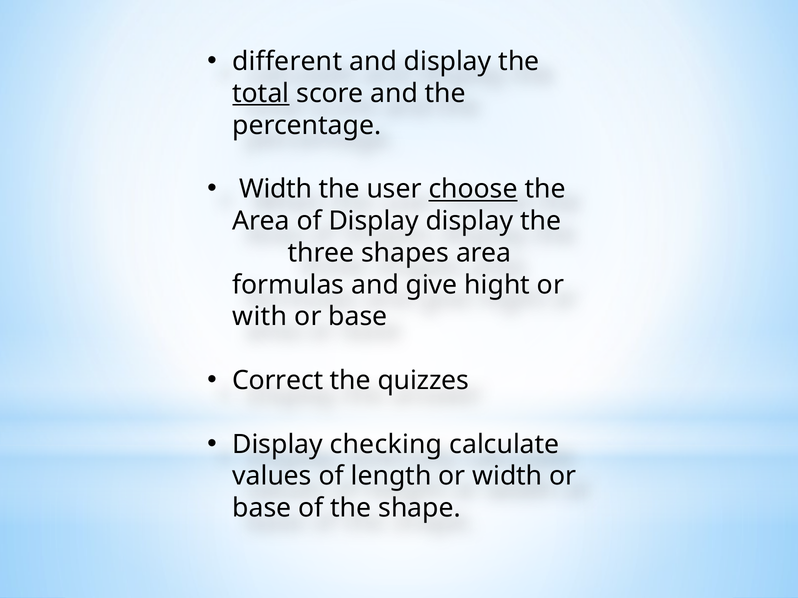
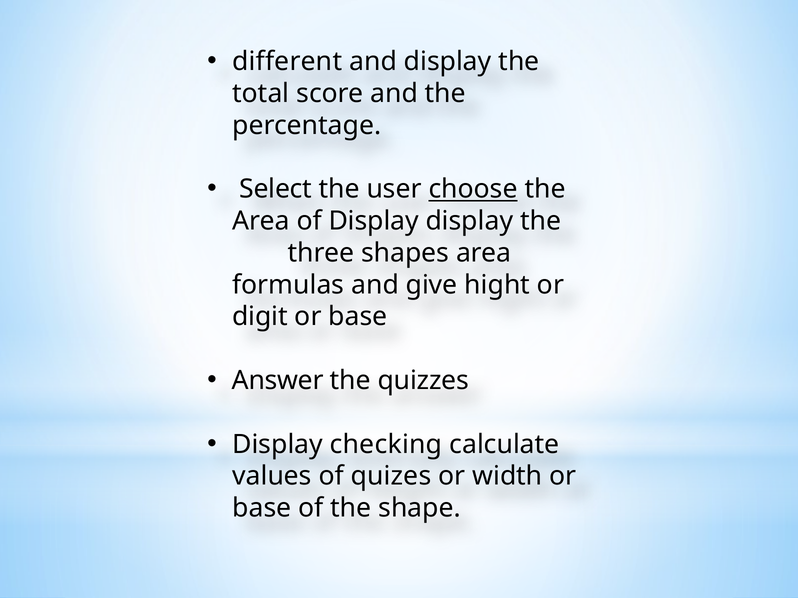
total underline: present -> none
Width at (276, 189): Width -> Select
with: with -> digit
Correct: Correct -> Answer
length: length -> quizes
